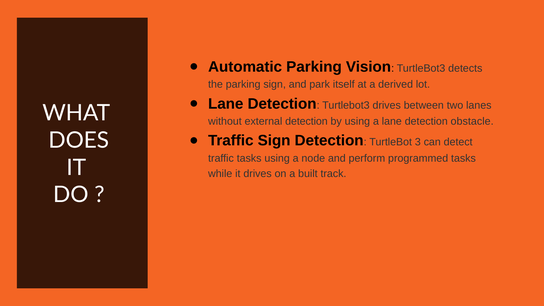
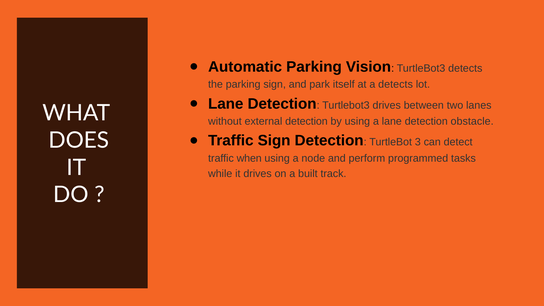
a derived: derived -> detects
traffic tasks: tasks -> when
